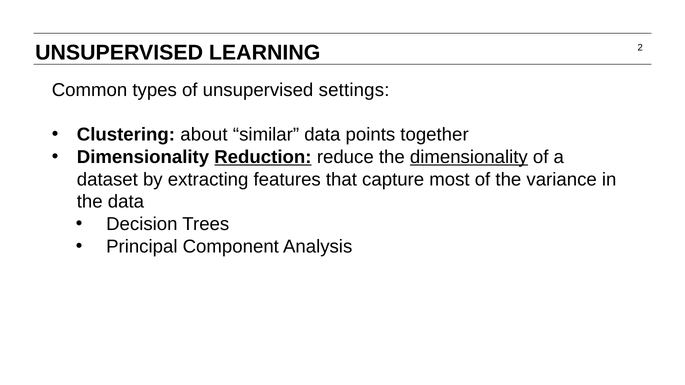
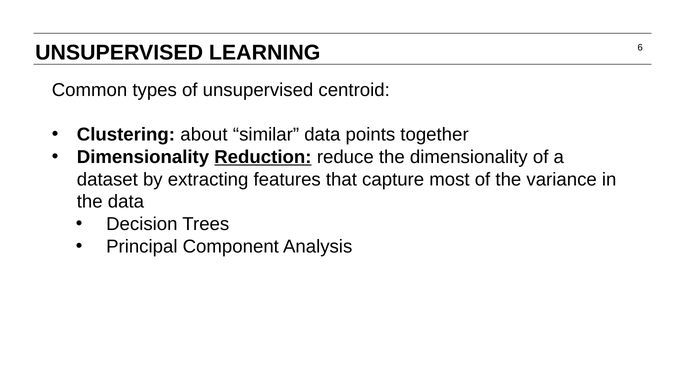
2: 2 -> 6
settings: settings -> centroid
dimensionality at (469, 157) underline: present -> none
